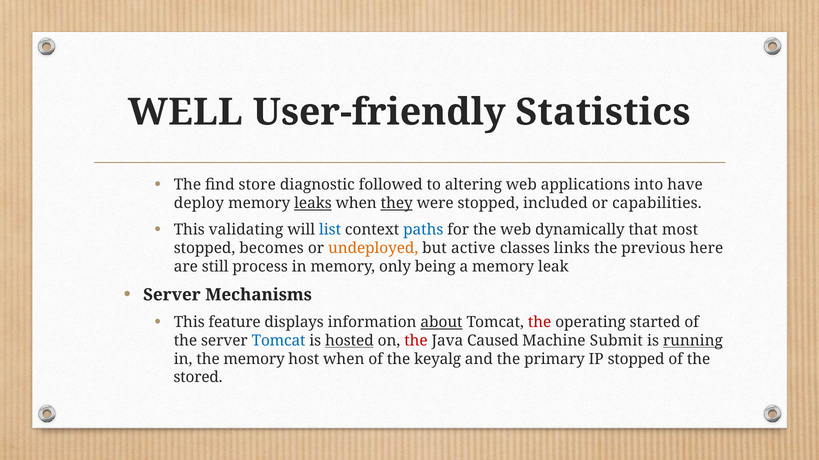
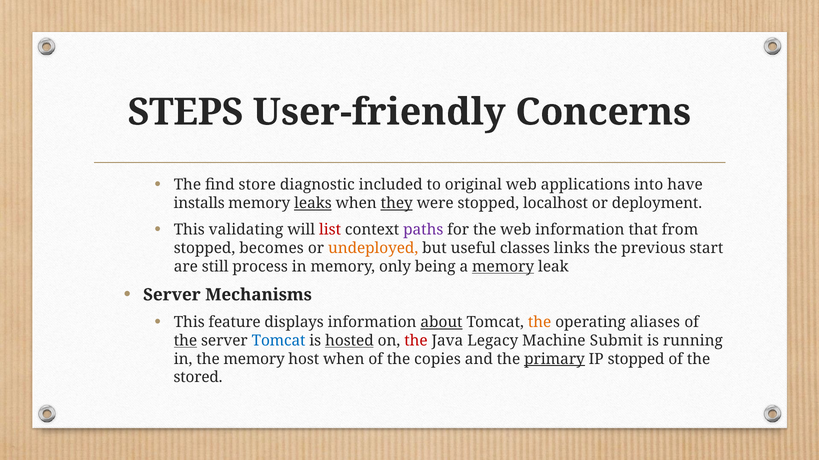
WELL: WELL -> STEPS
Statistics: Statistics -> Concerns
followed: followed -> included
altering: altering -> original
deploy: deploy -> installs
included: included -> localhost
capabilities: capabilities -> deployment
list colour: blue -> red
paths colour: blue -> purple
web dynamically: dynamically -> information
most: most -> from
active: active -> useful
here: here -> start
memory at (503, 267) underline: none -> present
the at (540, 323) colour: red -> orange
started: started -> aliases
the at (185, 341) underline: none -> present
Caused: Caused -> Legacy
running underline: present -> none
keyalg: keyalg -> copies
primary underline: none -> present
